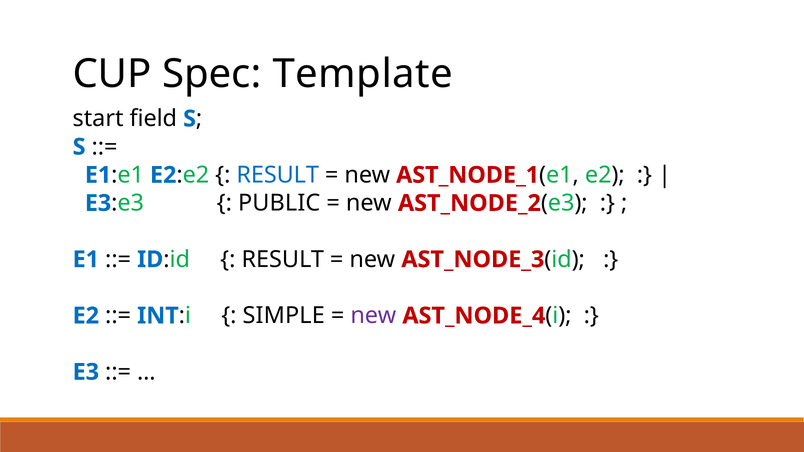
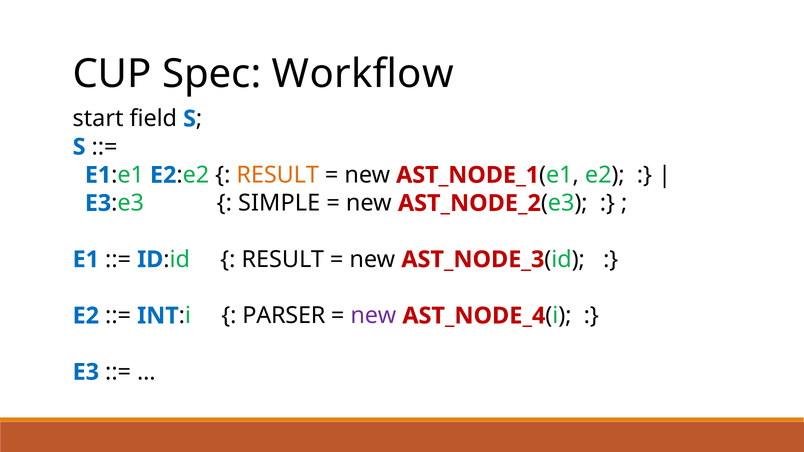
Template: Template -> Workflow
RESULT at (278, 175) colour: blue -> orange
PUBLIC: PUBLIC -> SIMPLE
SIMPLE: SIMPLE -> PARSER
